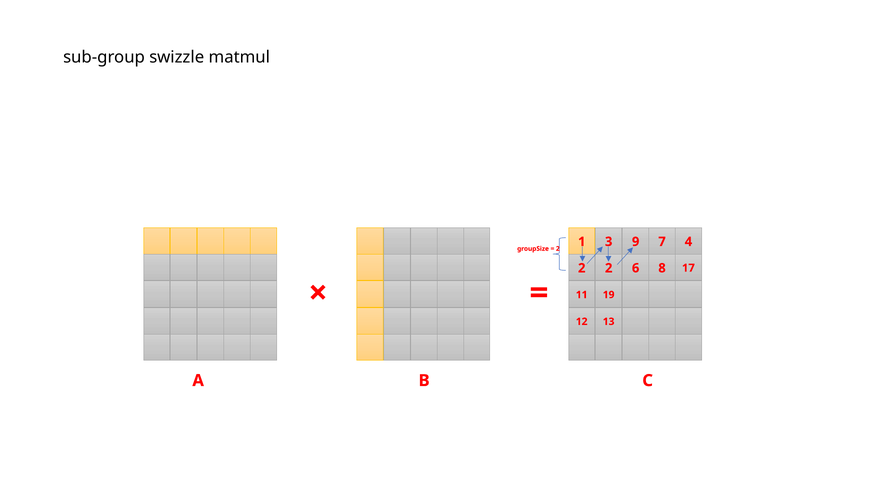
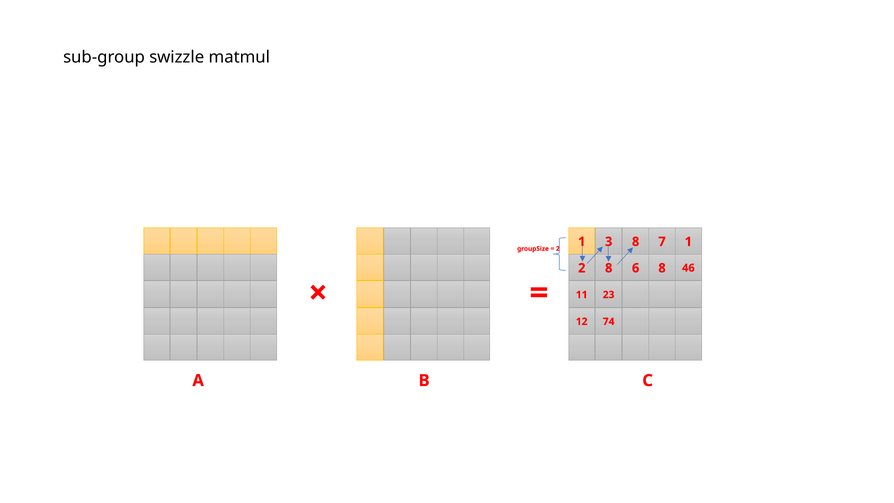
3 9: 9 -> 8
7 4: 4 -> 1
2 2: 2 -> 8
17: 17 -> 46
19: 19 -> 23
13: 13 -> 74
